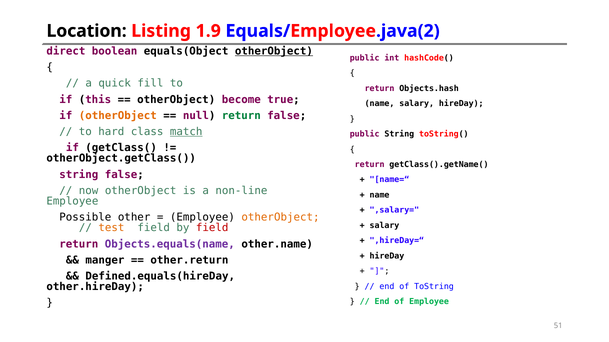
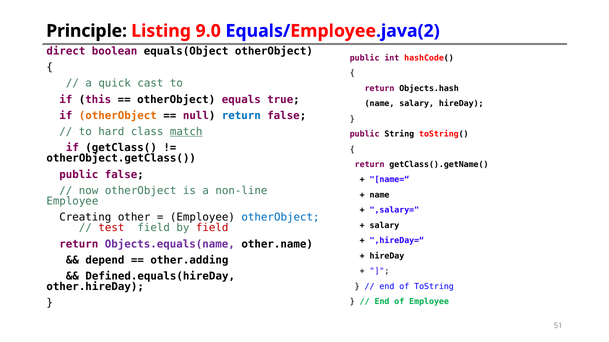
Location: Location -> Principle
1.9: 1.9 -> 9.0
otherObject at (274, 51) underline: present -> none
fill: fill -> cast
become: become -> equals
return at (241, 116) colour: green -> blue
string at (79, 175): string -> public
Possible: Possible -> Creating
otherObject at (281, 218) colour: orange -> blue
test colour: orange -> red
manger: manger -> depend
other.return: other.return -> other.adding
